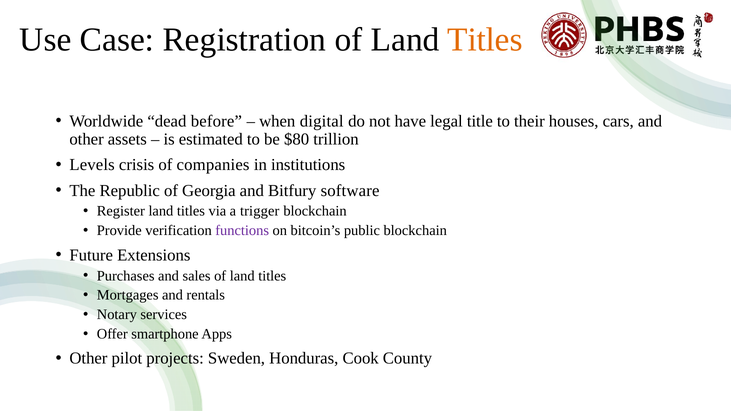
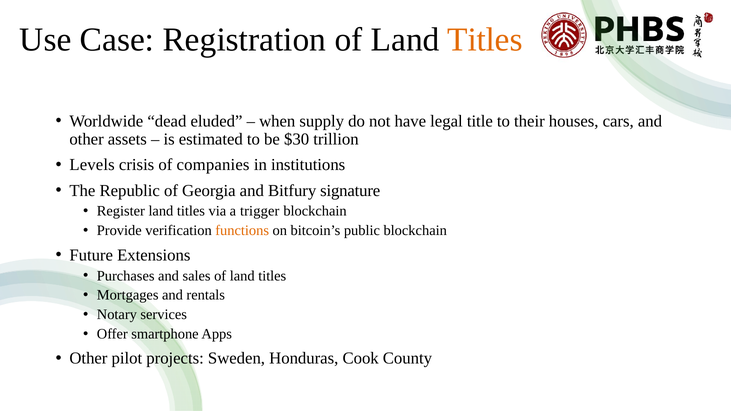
before: before -> eluded
digital: digital -> supply
$80: $80 -> $30
software: software -> signature
functions colour: purple -> orange
